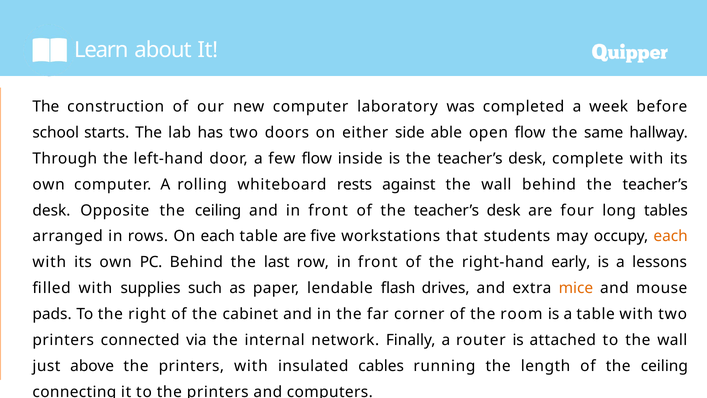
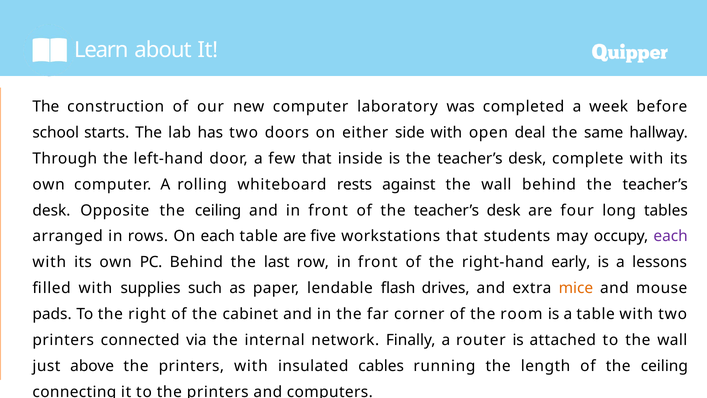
side able: able -> with
open flow: flow -> deal
few flow: flow -> that
each at (671, 236) colour: orange -> purple
